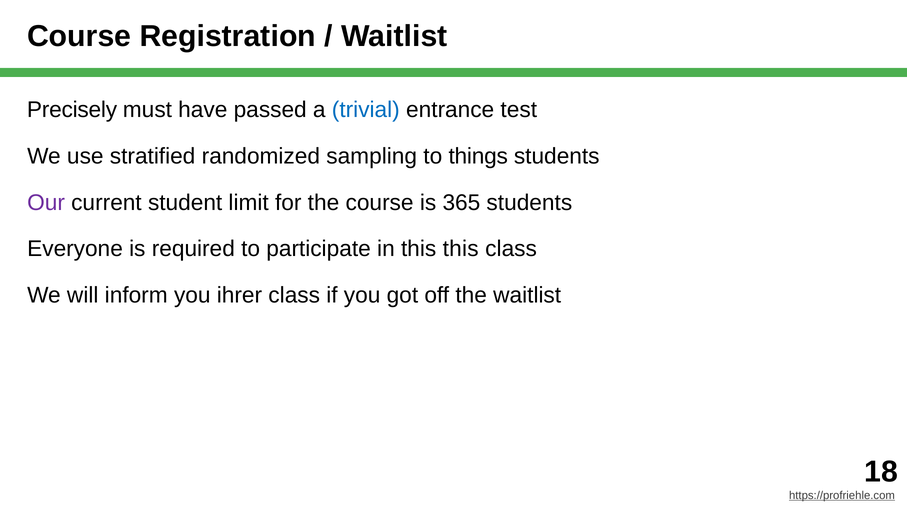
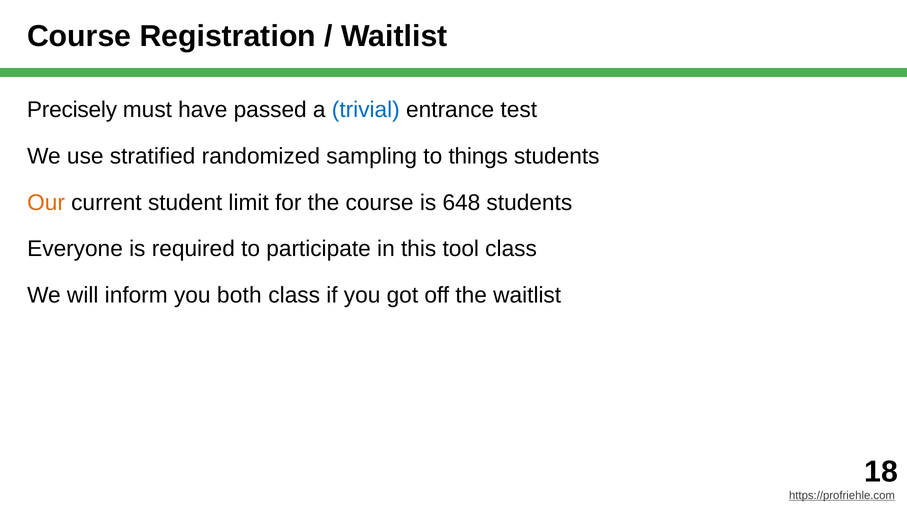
Our colour: purple -> orange
365: 365 -> 648
this this: this -> tool
ihrer: ihrer -> both
